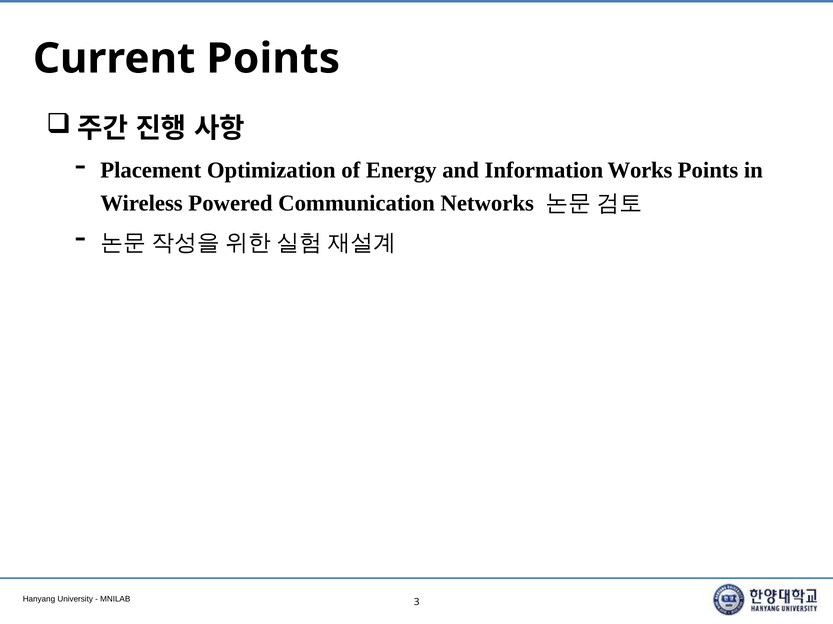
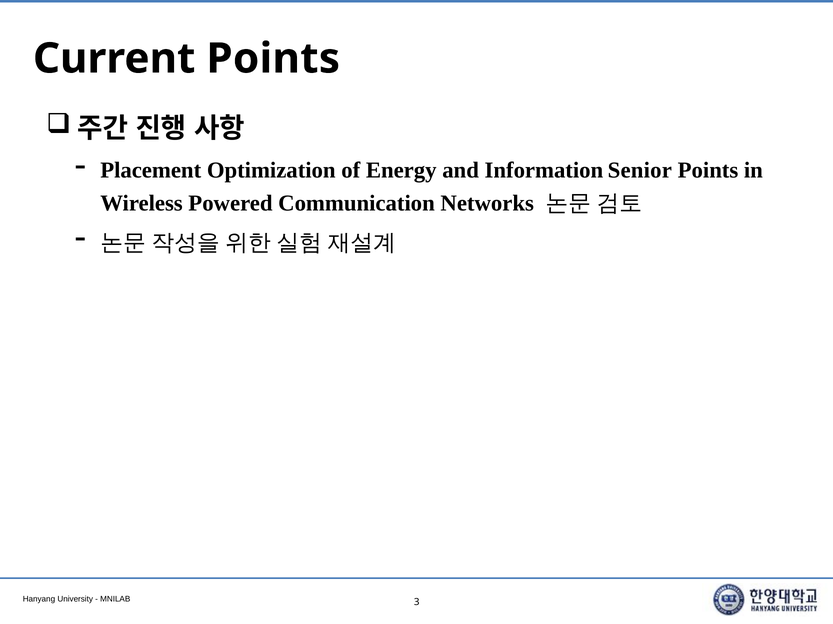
Works: Works -> Senior
